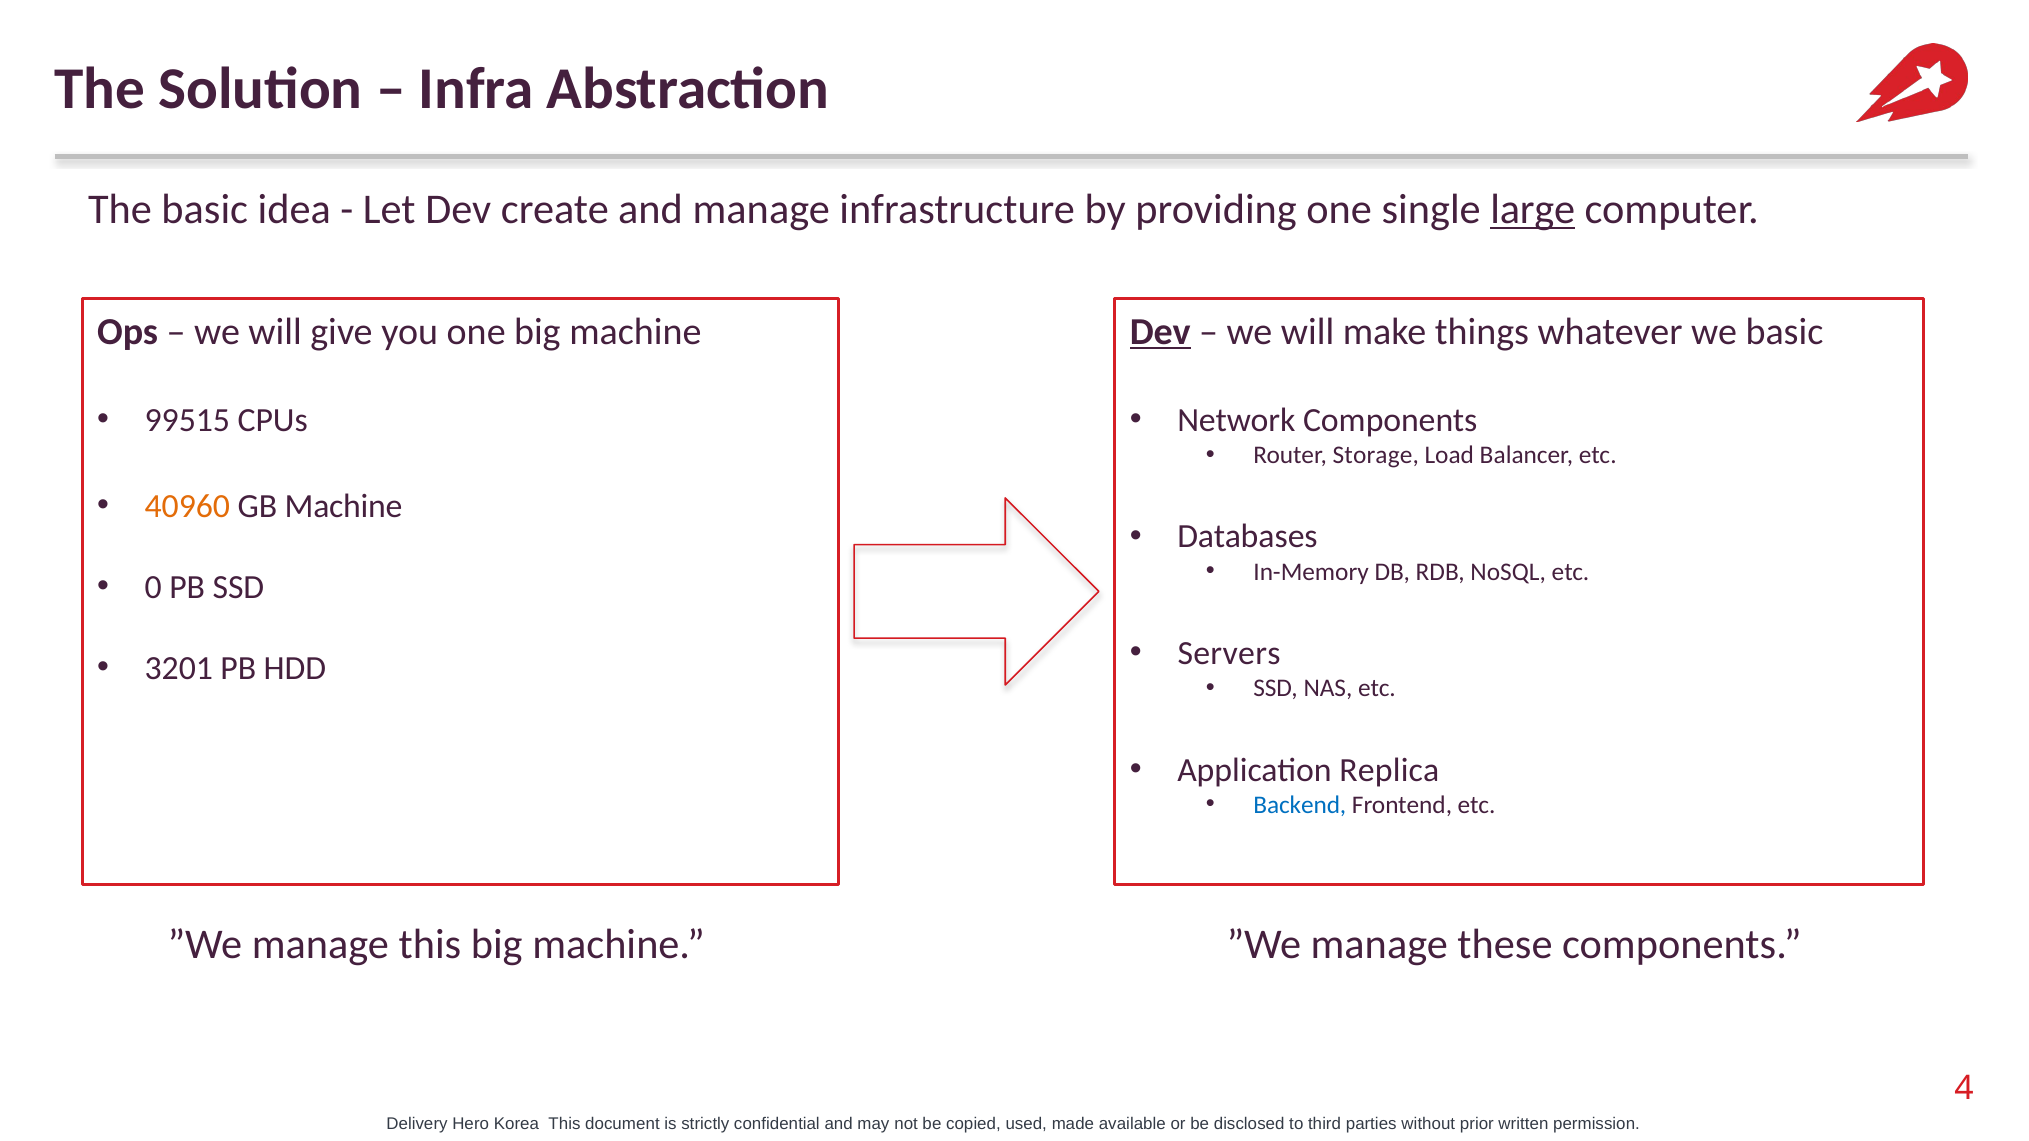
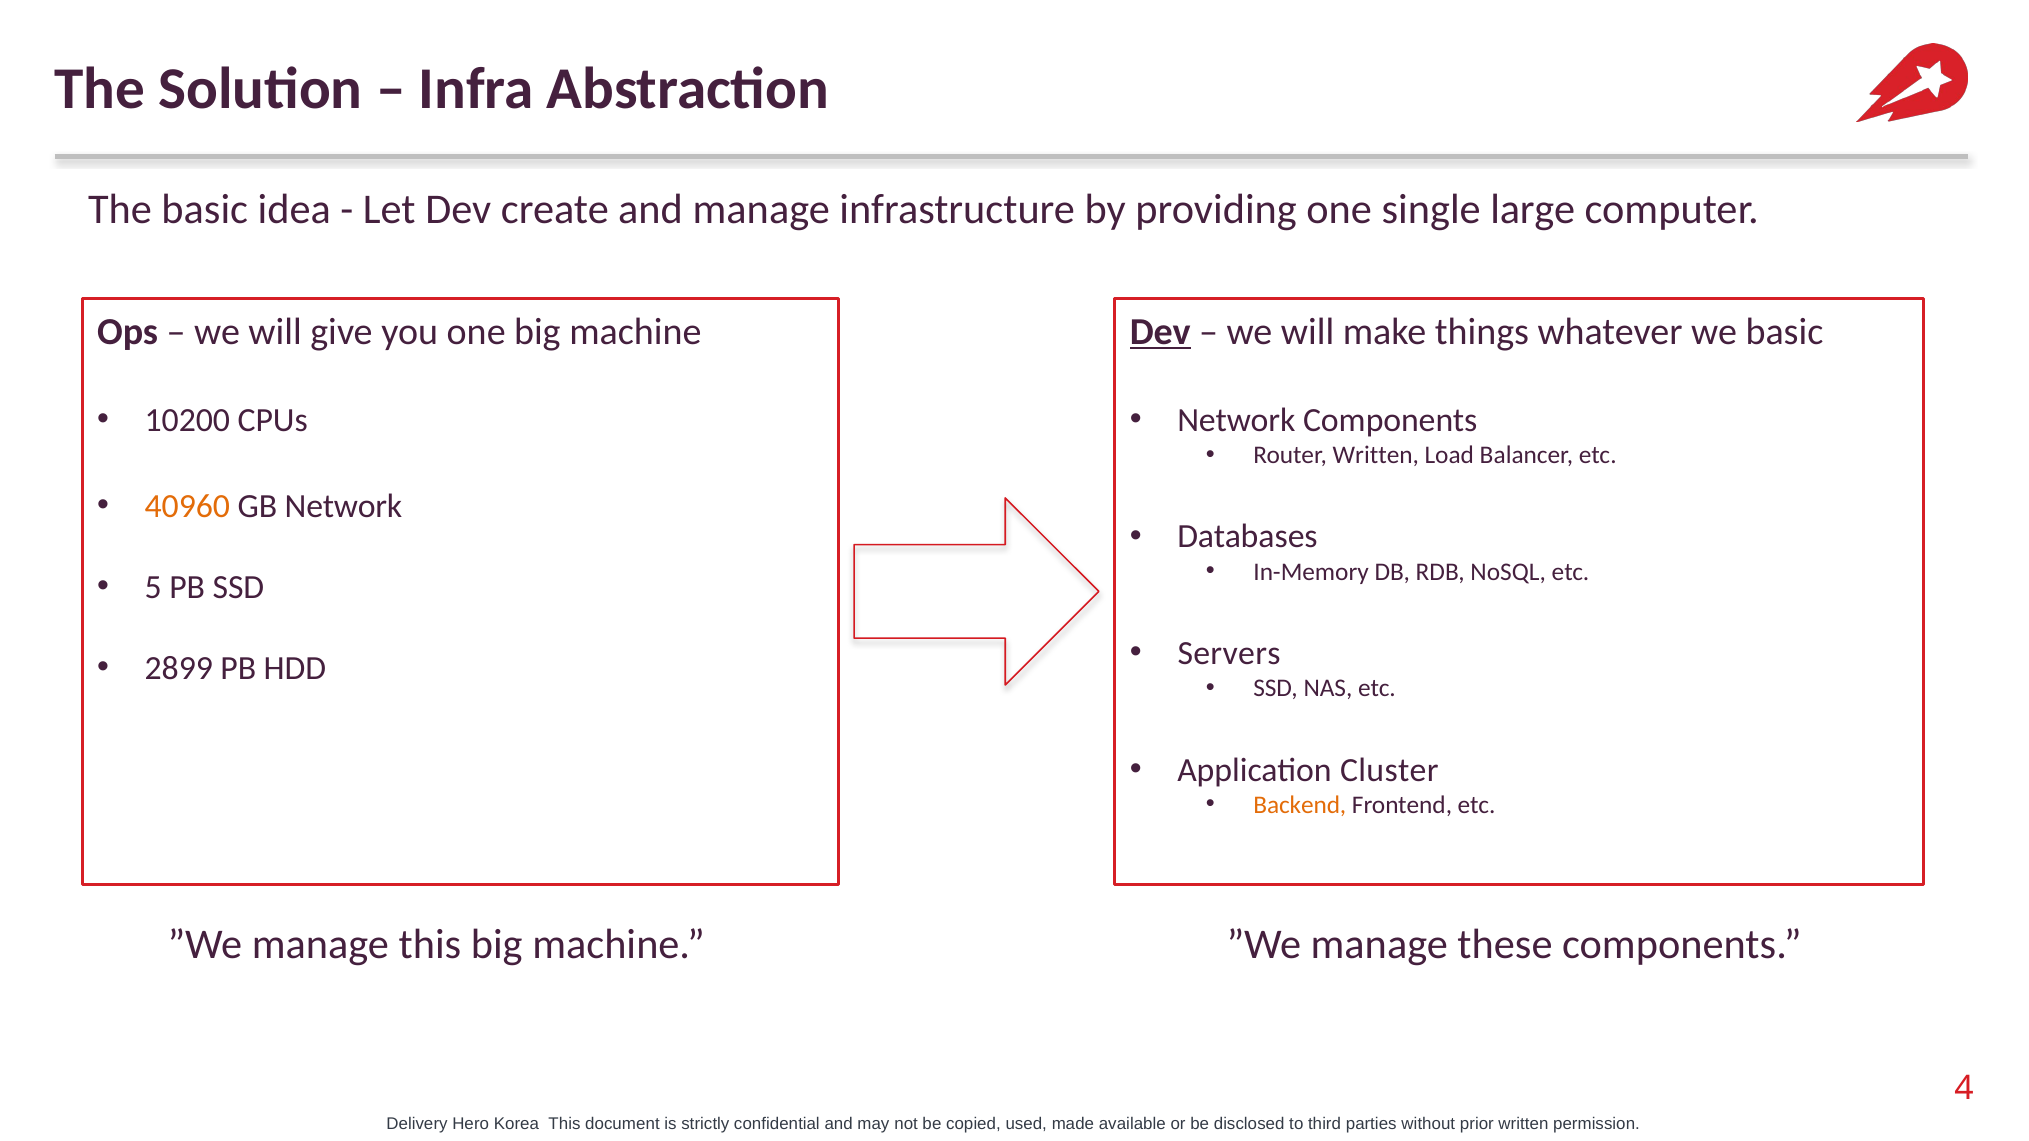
large underline: present -> none
99515: 99515 -> 10200
Router Storage: Storage -> Written
GB Machine: Machine -> Network
0: 0 -> 5
3201: 3201 -> 2899
Replica: Replica -> Cluster
Backend colour: blue -> orange
